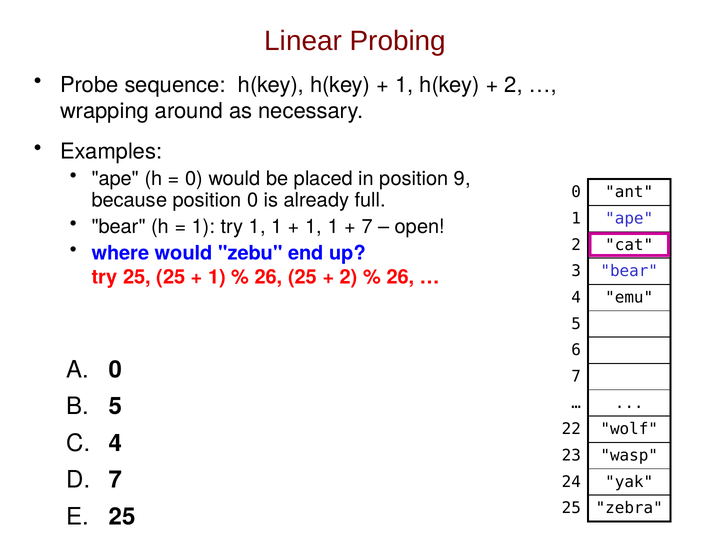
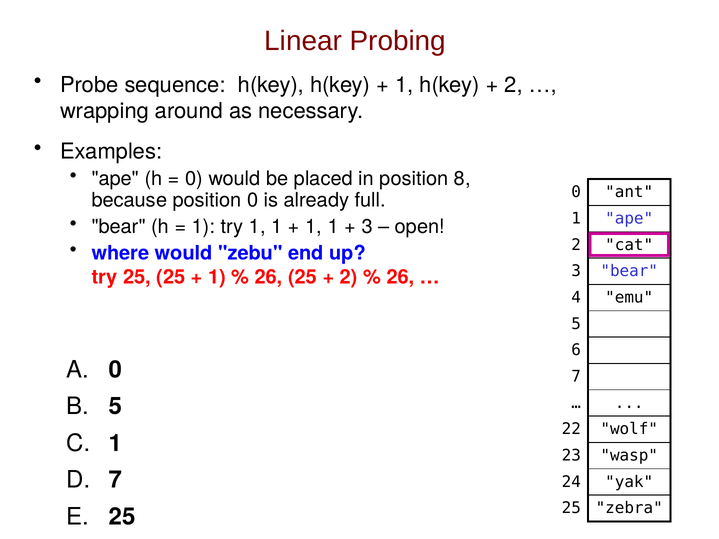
9: 9 -> 8
7 at (367, 227): 7 -> 3
4 at (115, 444): 4 -> 1
